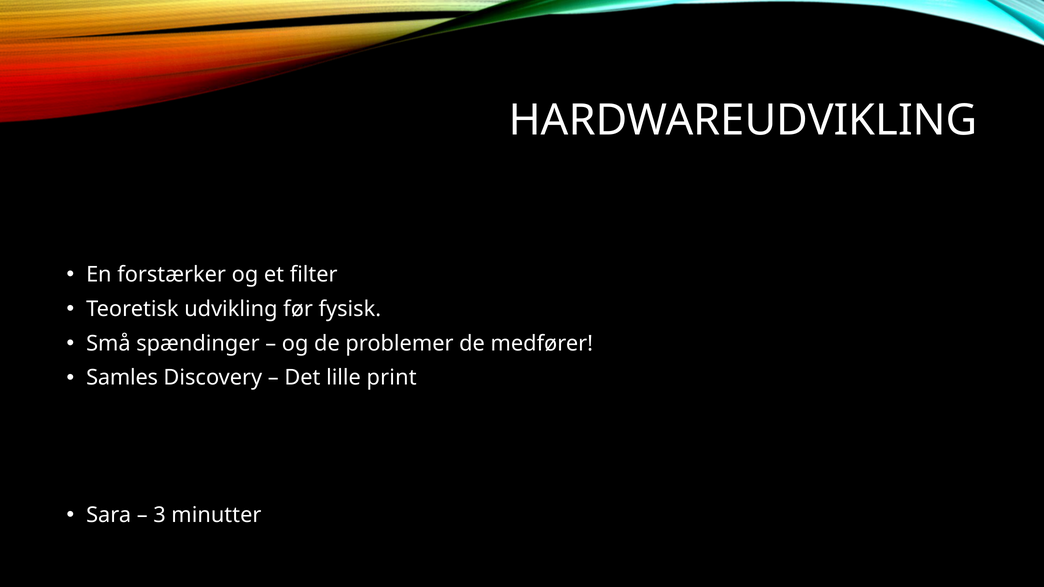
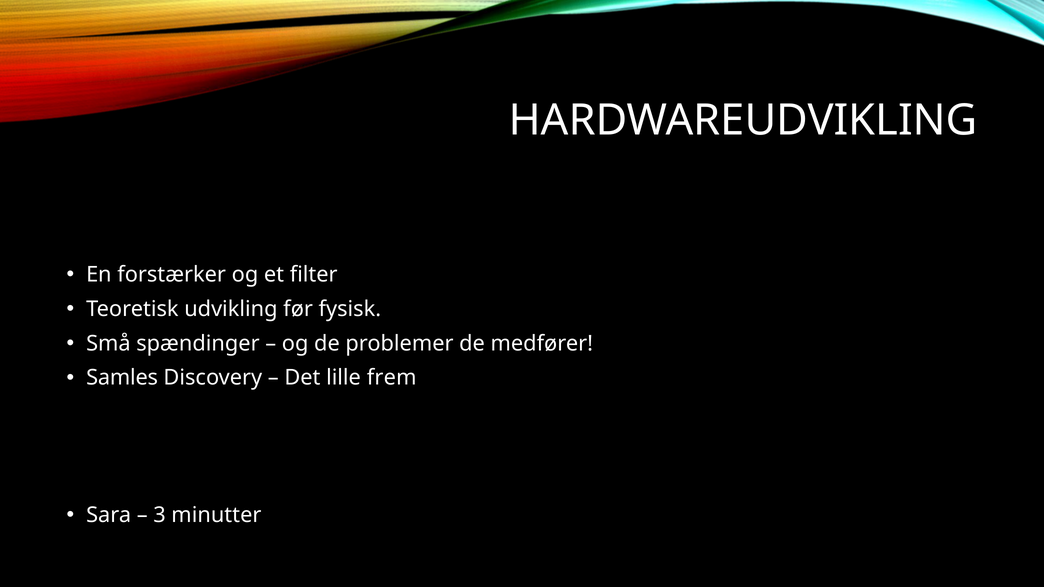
print: print -> frem
